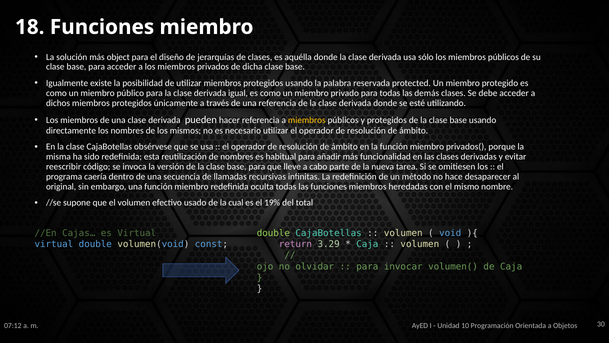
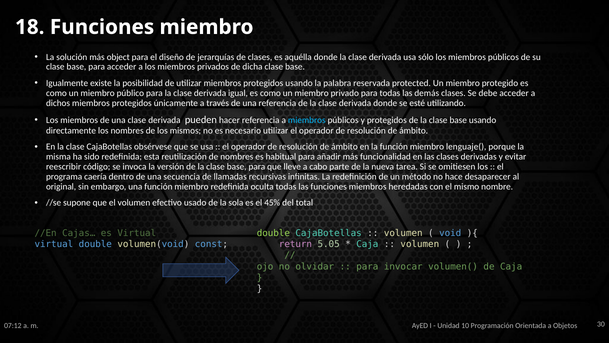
miembros at (307, 120) colour: yellow -> light blue
privados(: privados( -> lenguaje(
cual: cual -> sola
19%: 19% -> 45%
3.29: 3.29 -> 5.05
